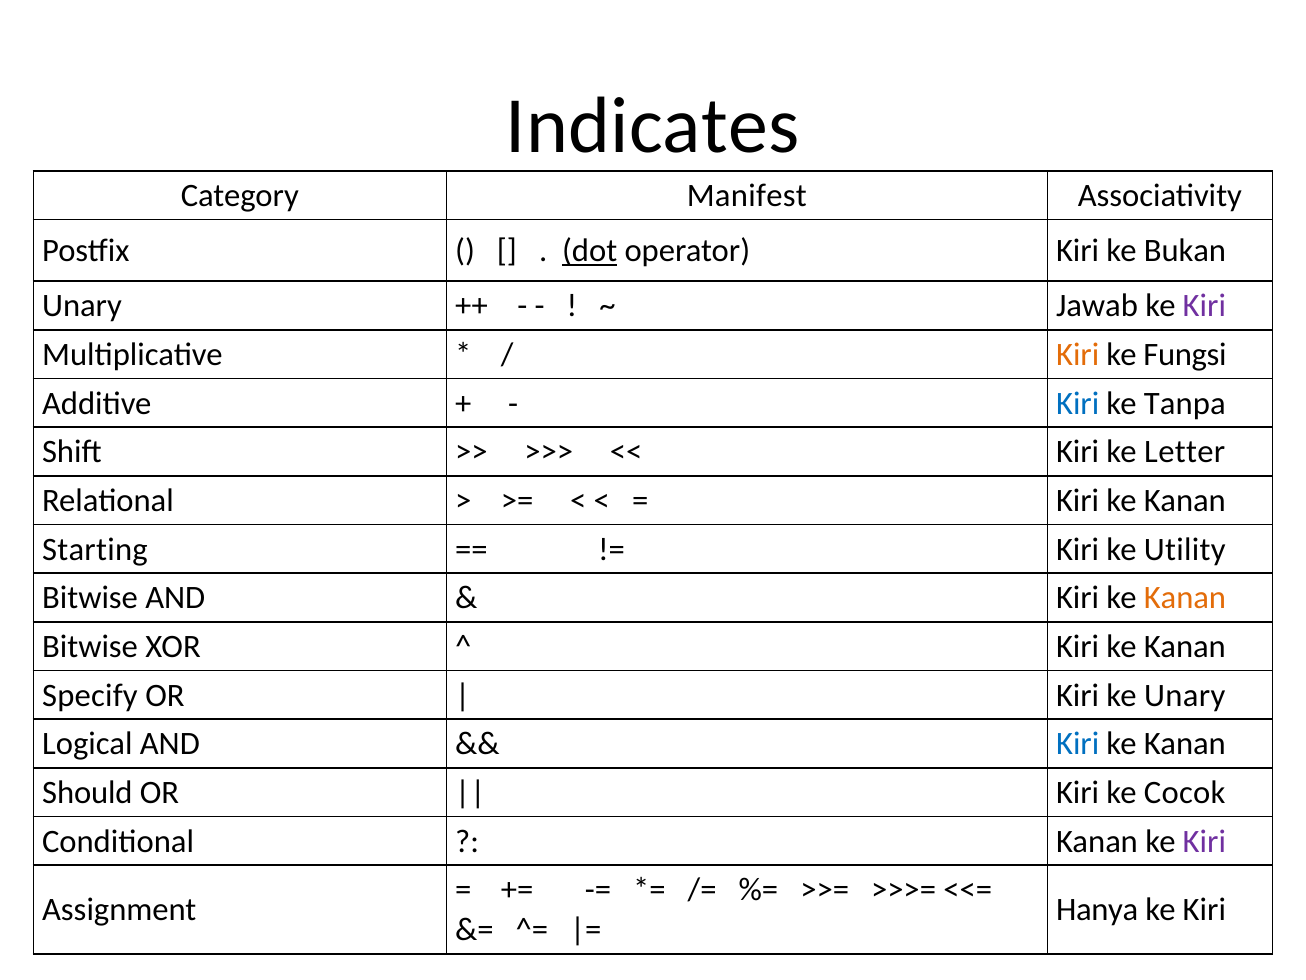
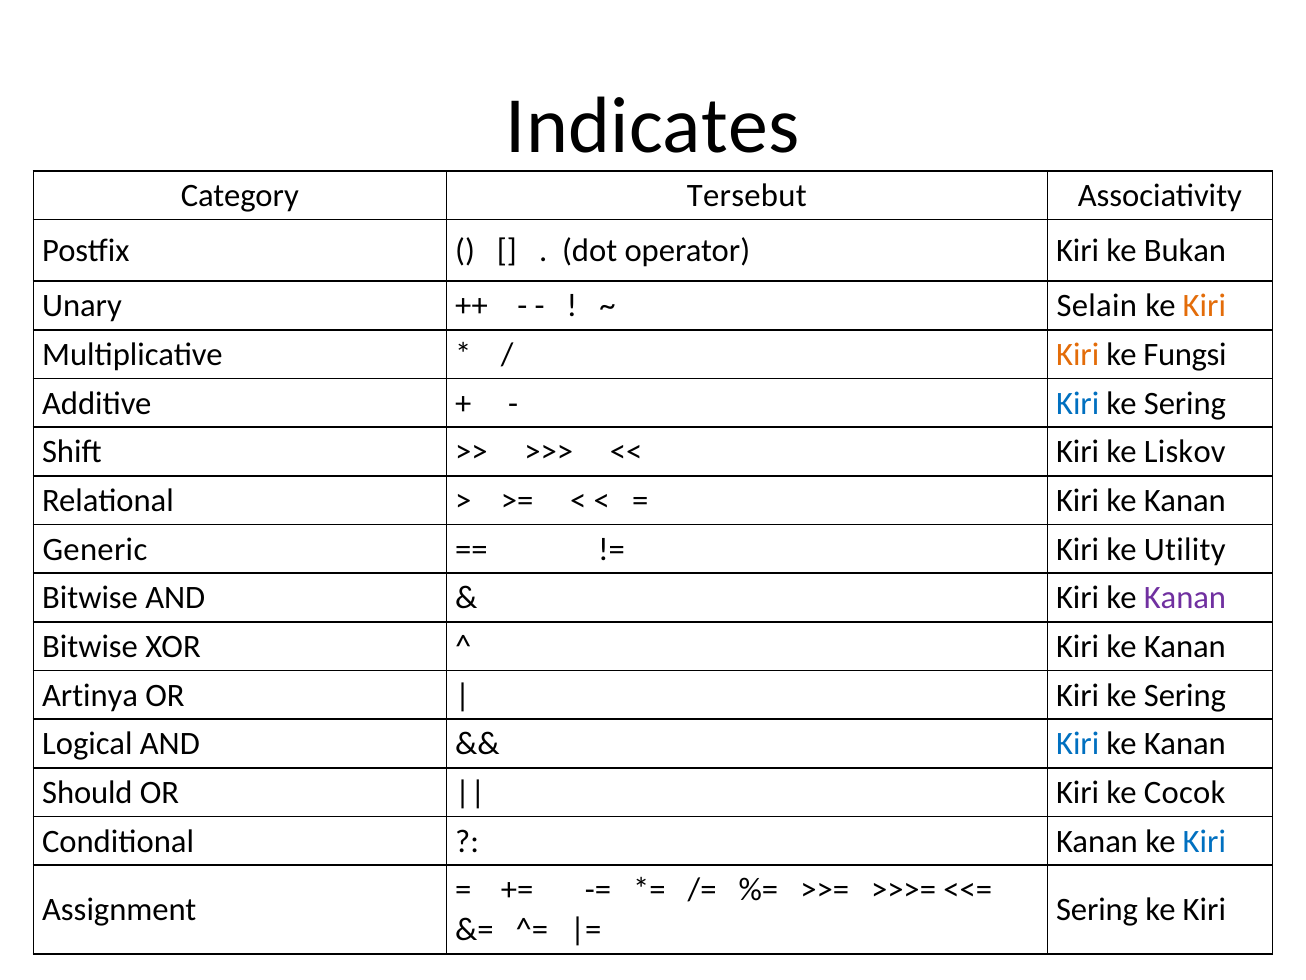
Manifest: Manifest -> Tersebut
dot underline: present -> none
Jawab: Jawab -> Selain
Kiri at (1204, 306) colour: purple -> orange
Tanpa at (1185, 403): Tanpa -> Sering
Letter: Letter -> Liskov
Starting: Starting -> Generic
Kanan at (1185, 598) colour: orange -> purple
Specify: Specify -> Artinya
Unary at (1185, 695): Unary -> Sering
Kiri at (1204, 841) colour: purple -> blue
Hanya at (1097, 909): Hanya -> Sering
